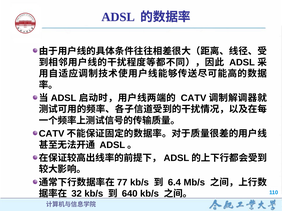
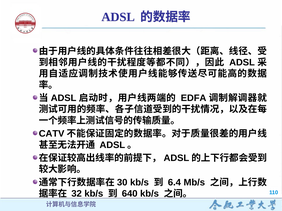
CATV at (194, 98): CATV -> EDFA
77: 77 -> 30
